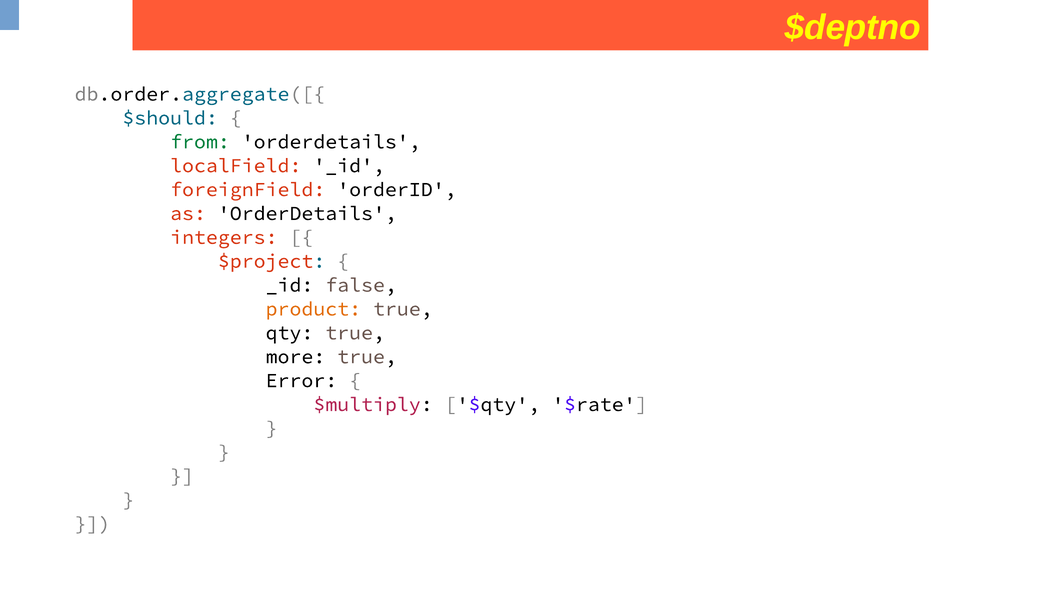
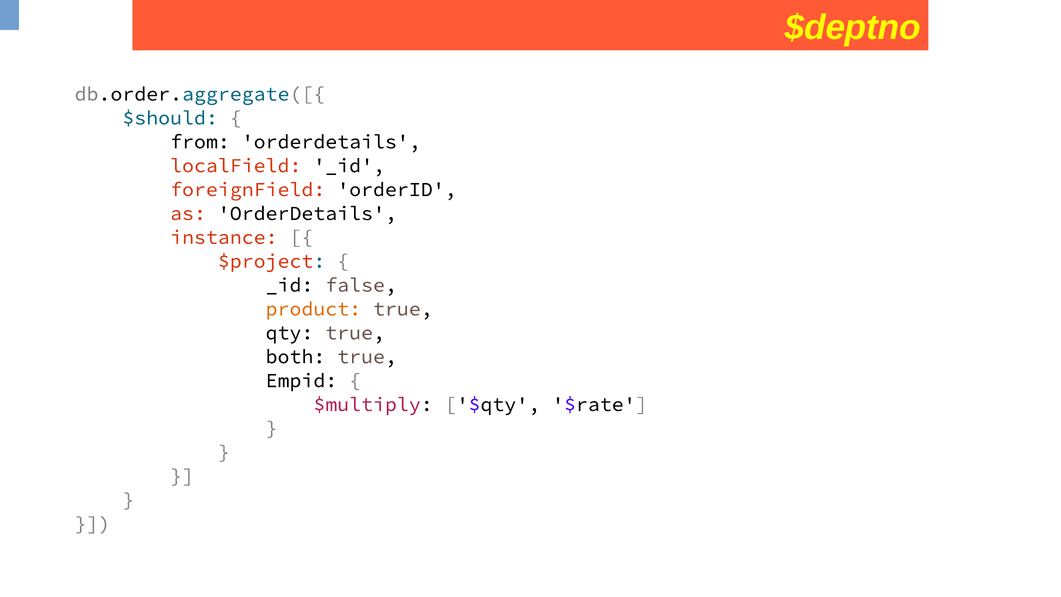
from colour: green -> black
integers: integers -> instance
more: more -> both
Error: Error -> Empid
